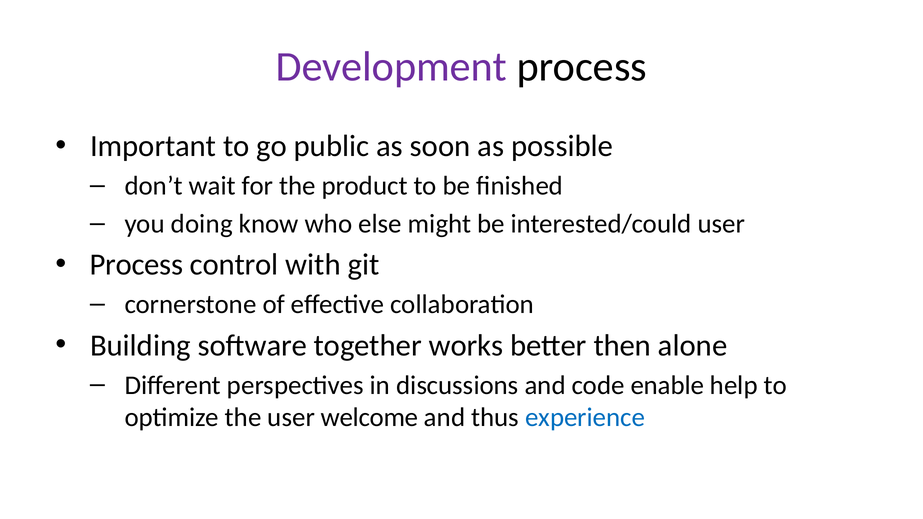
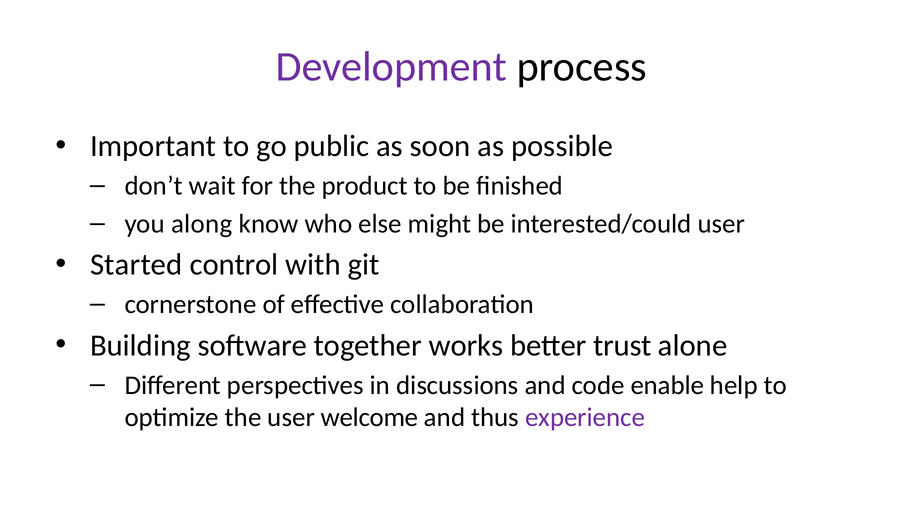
doing: doing -> along
Process at (137, 265): Process -> Started
then: then -> trust
experience colour: blue -> purple
